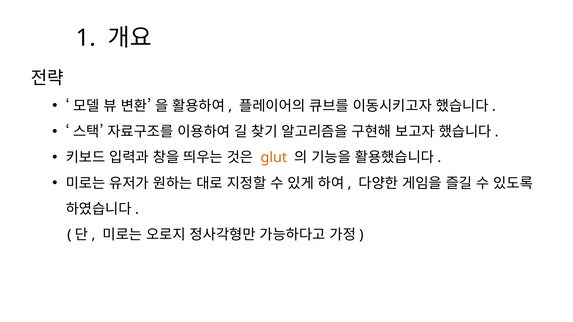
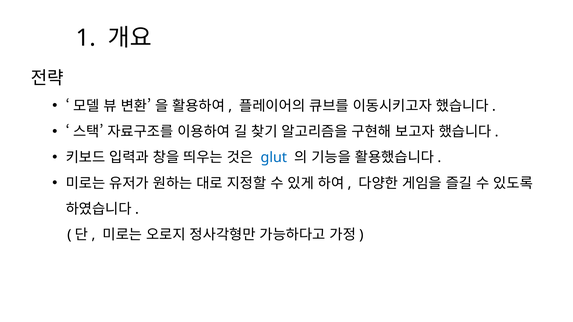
glut colour: orange -> blue
